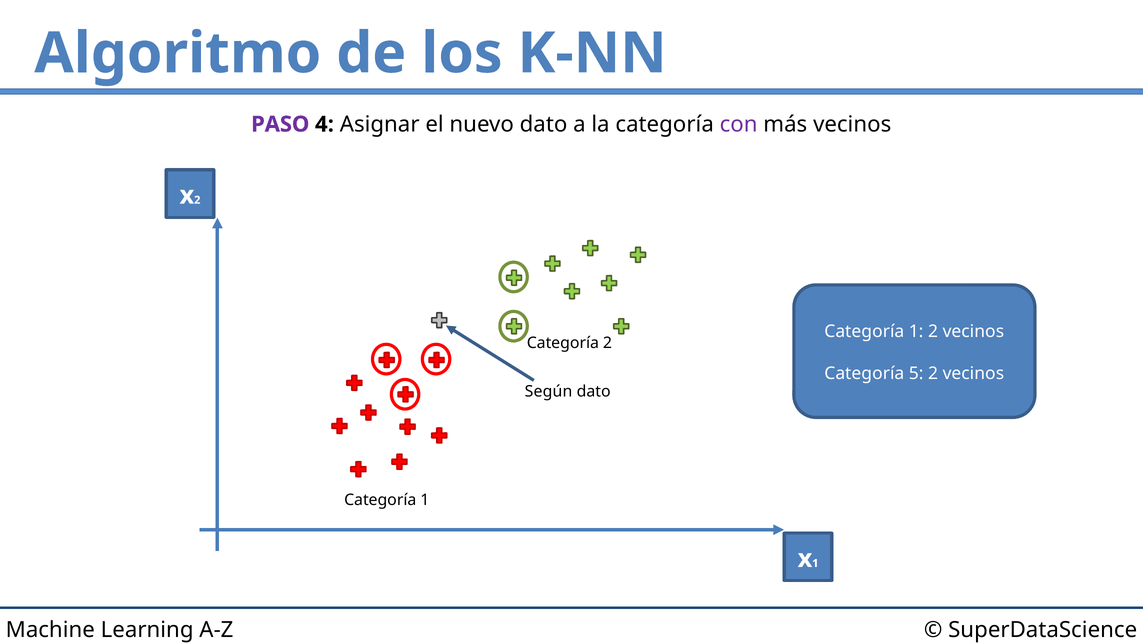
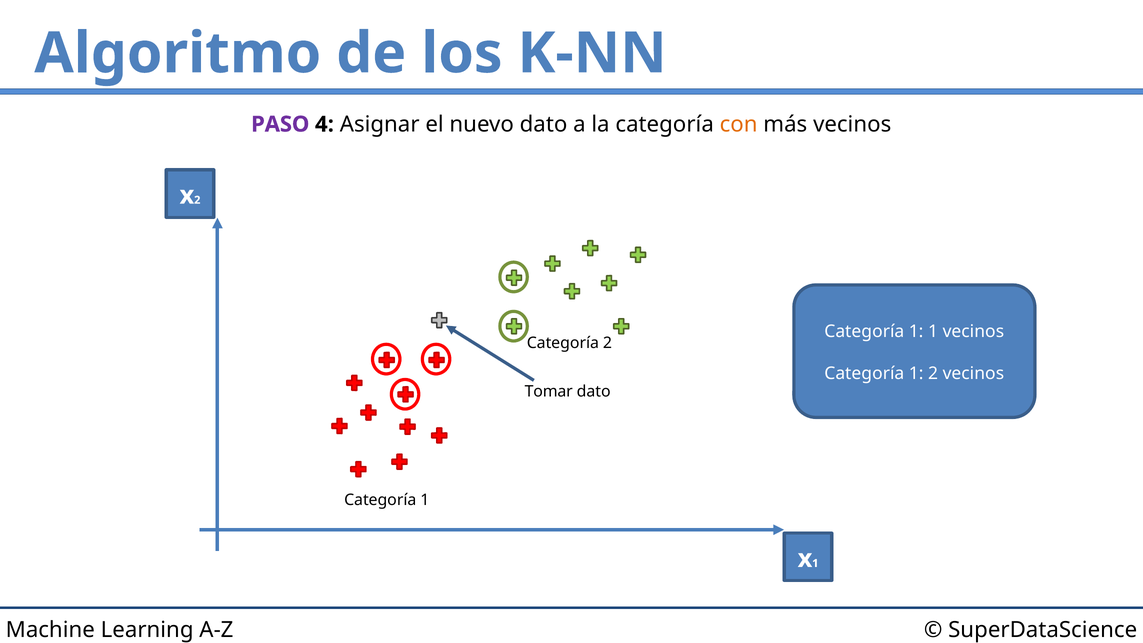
con colour: purple -> orange
1 2: 2 -> 1
5 at (916, 373): 5 -> 1
Según: Según -> Tomar
